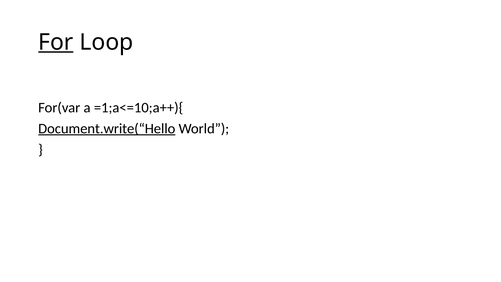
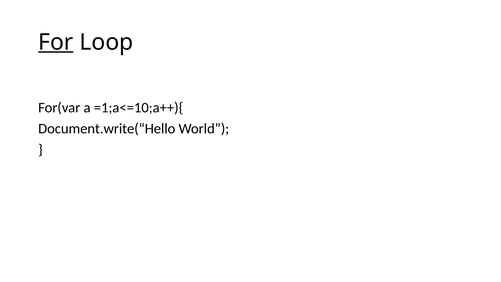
Document.write(“Hello underline: present -> none
